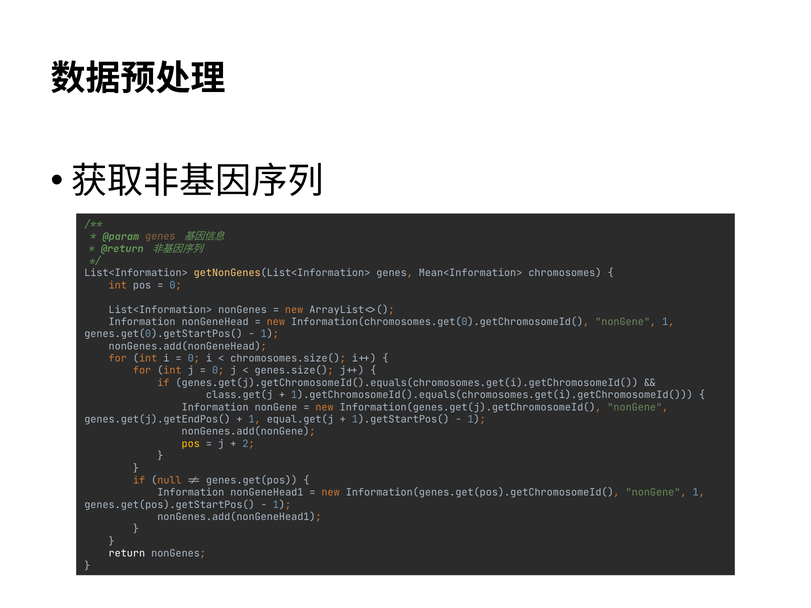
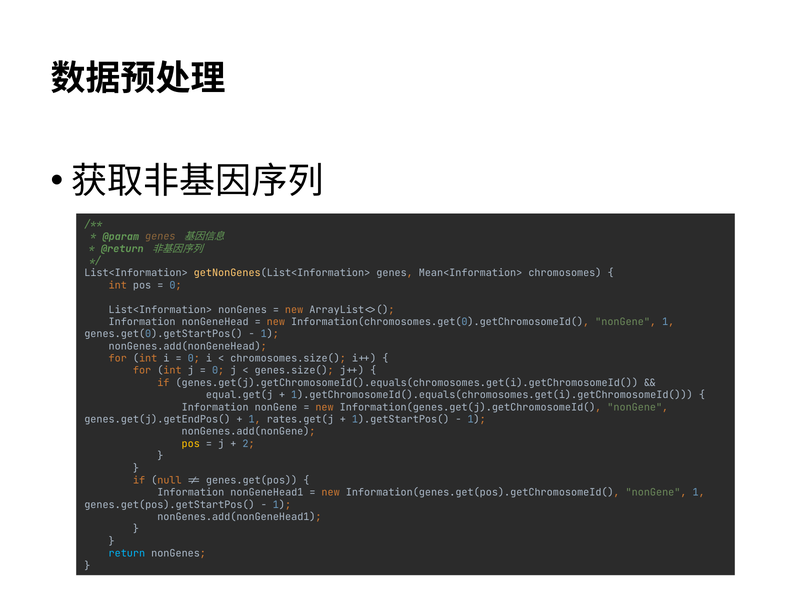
class.get(j: class.get(j -> equal.get(j
equal.get(j: equal.get(j -> rates.get(j
return colour: white -> light blue
